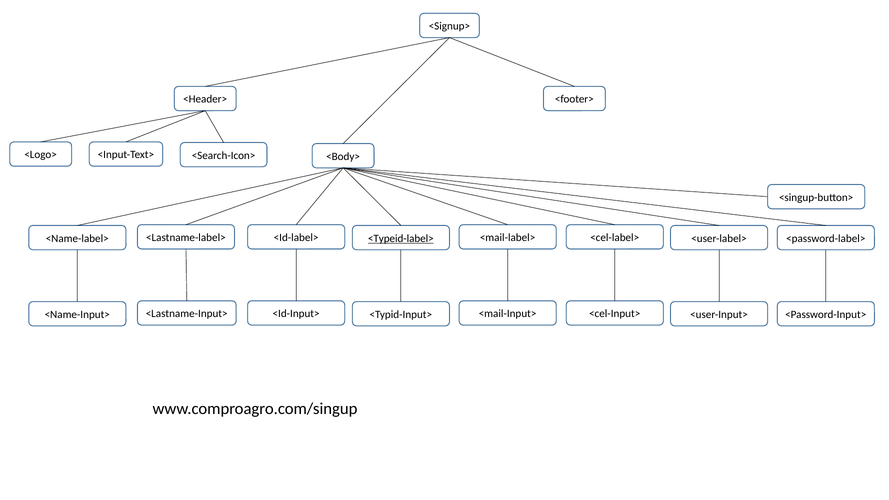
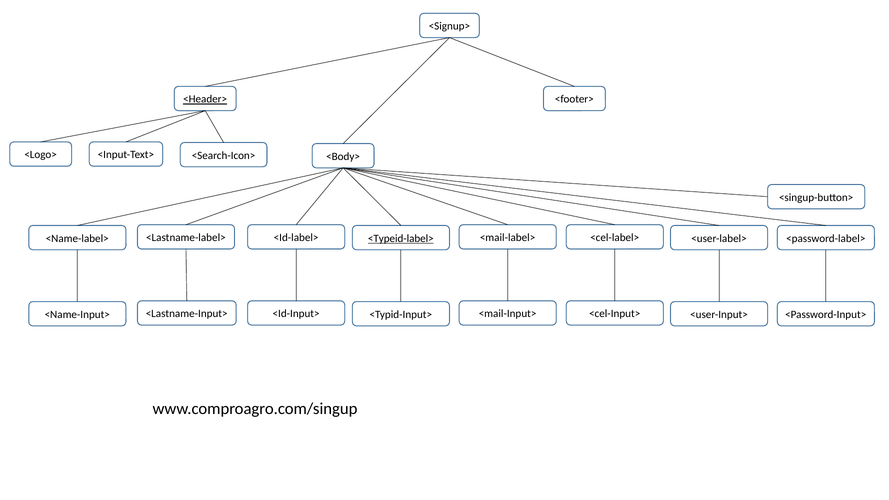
<Header> underline: none -> present
